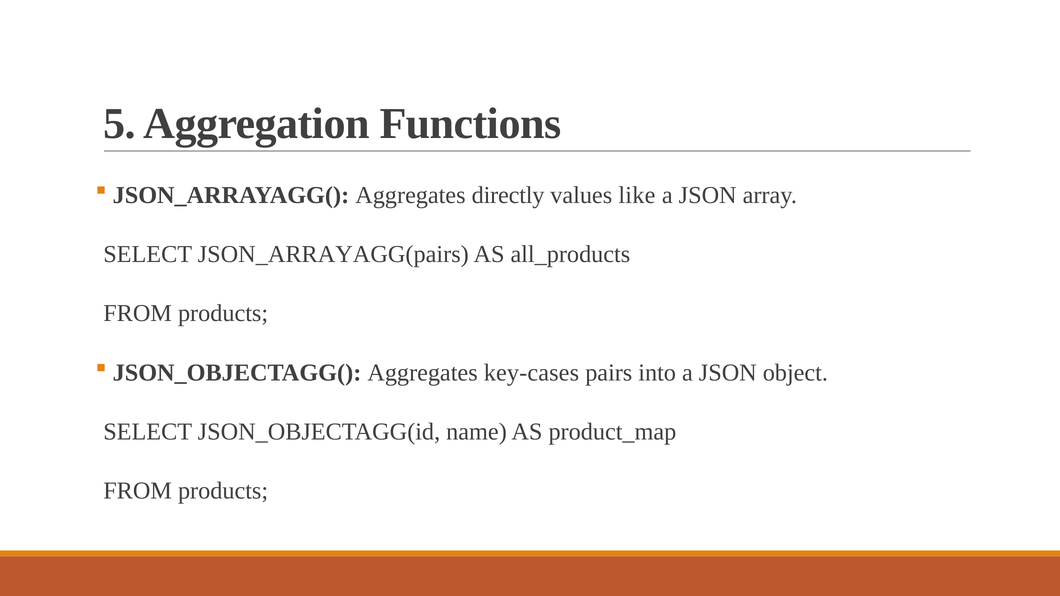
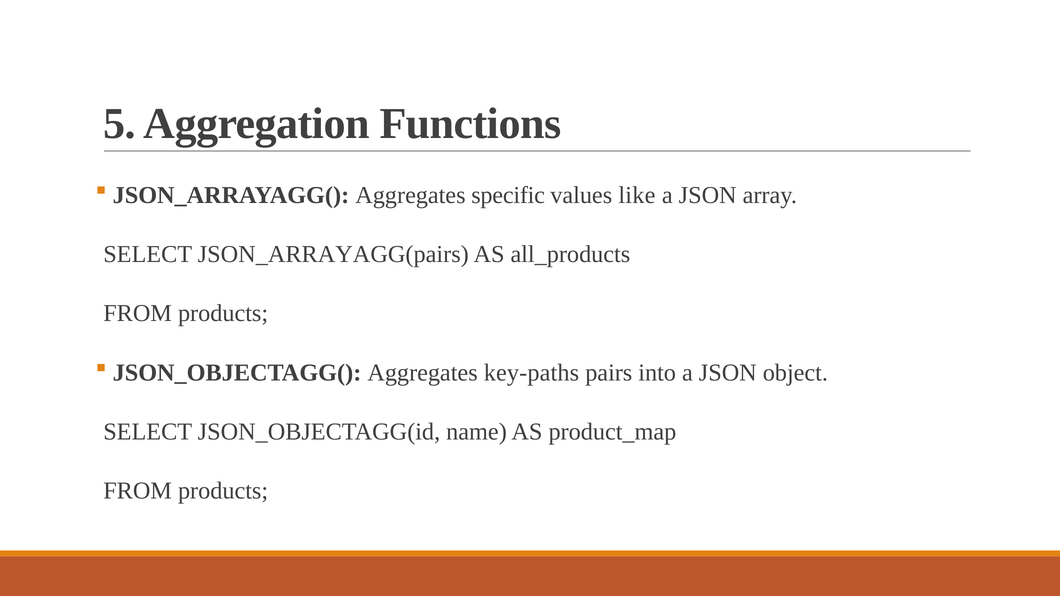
directly: directly -> specific
key-cases: key-cases -> key-paths
